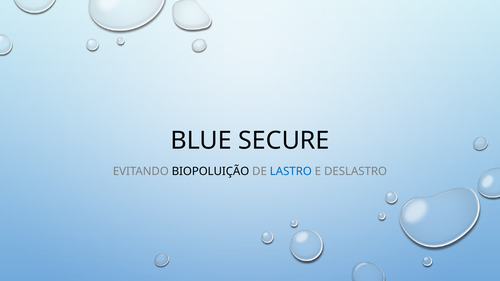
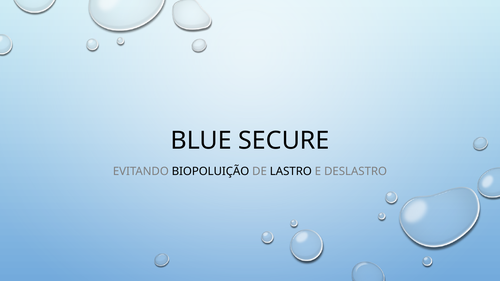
LASTRO colour: blue -> black
